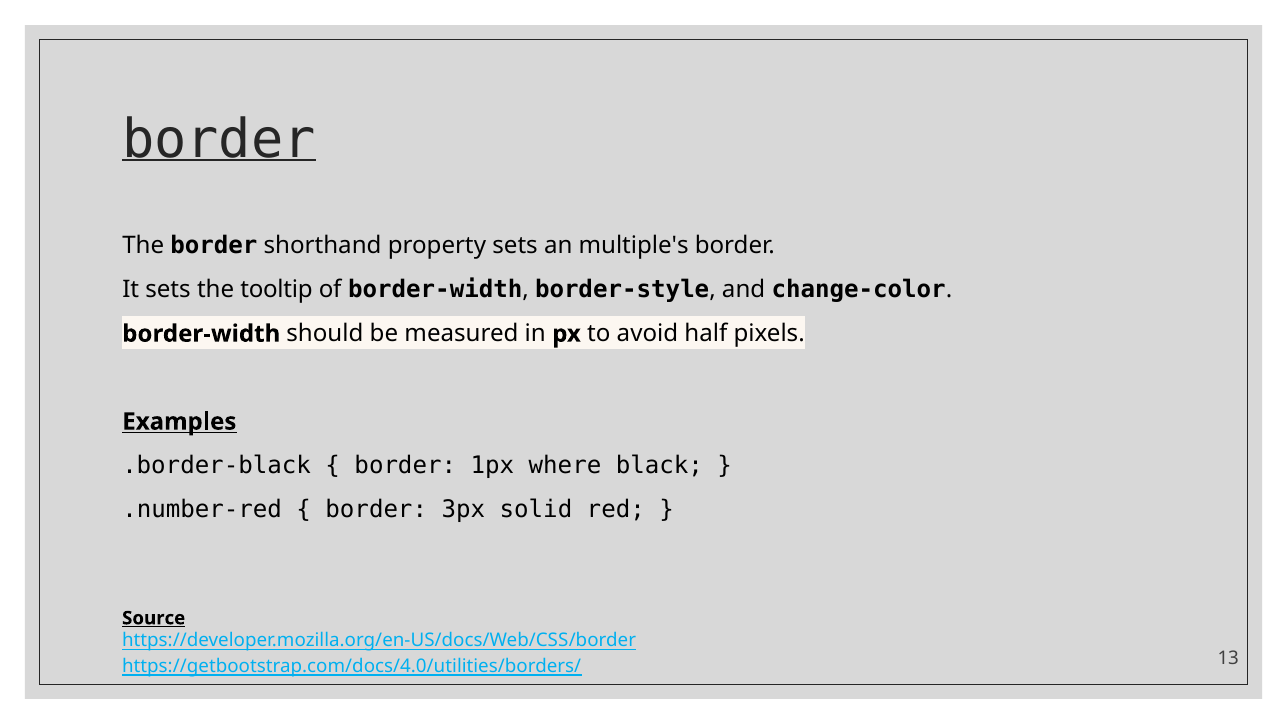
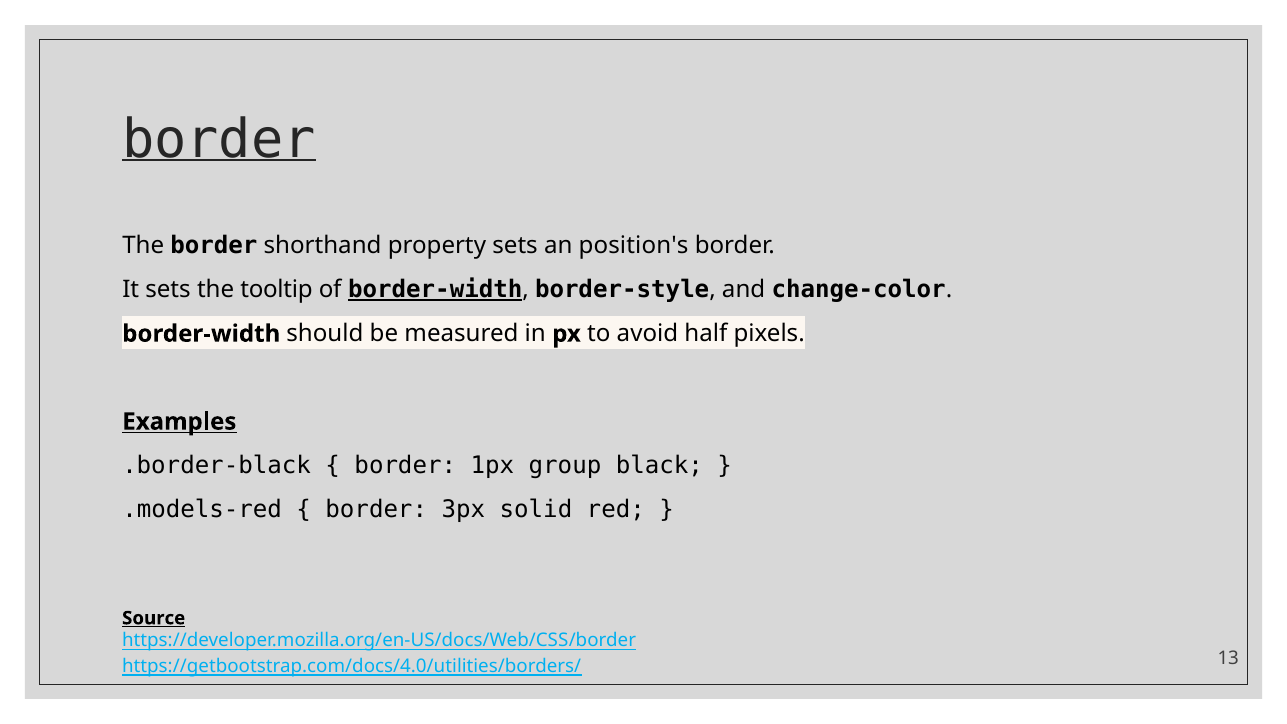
multiple's: multiple's -> position's
border-width at (435, 290) underline: none -> present
where: where -> group
.number-red: .number-red -> .models-red
